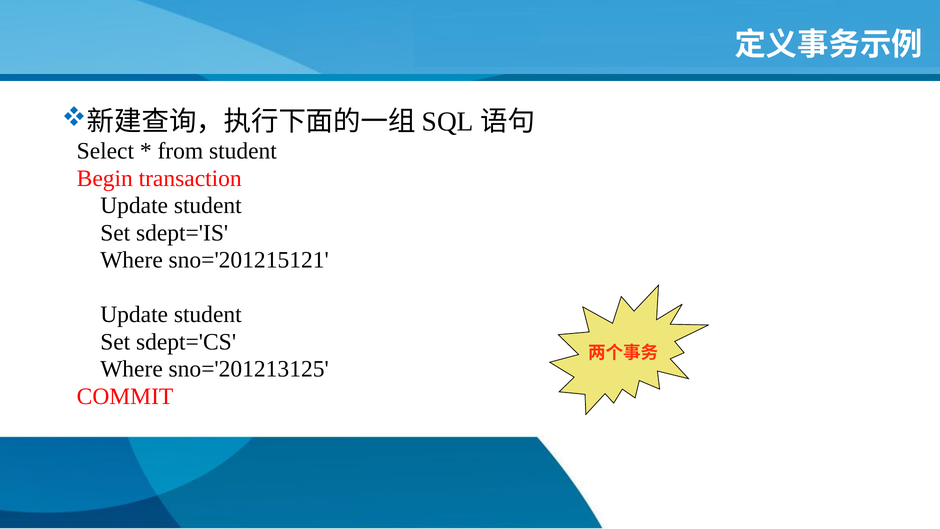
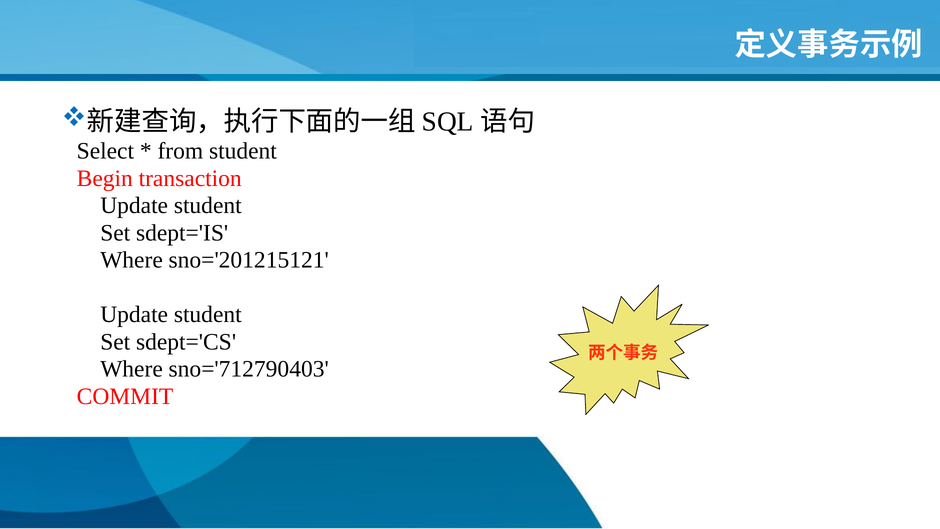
sno='201213125: sno='201213125 -> sno='712790403
